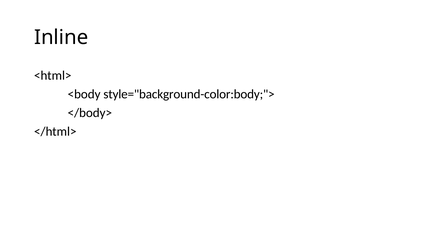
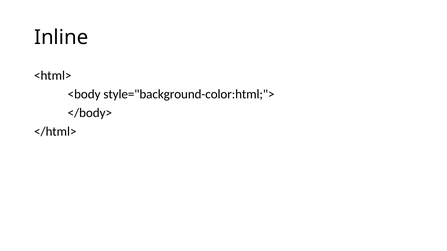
style="background-color:body;">: style="background-color:body;"> -> style="background-color:html;">
